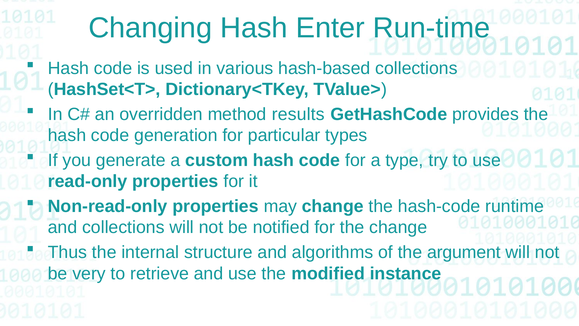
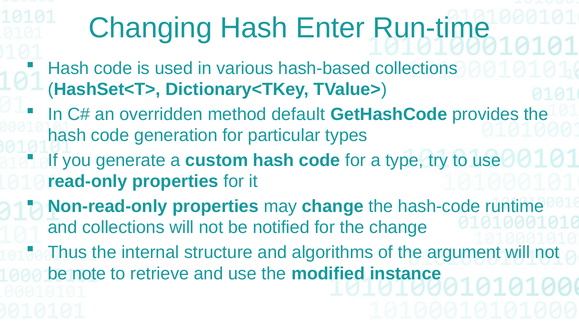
results: results -> default
very: very -> note
